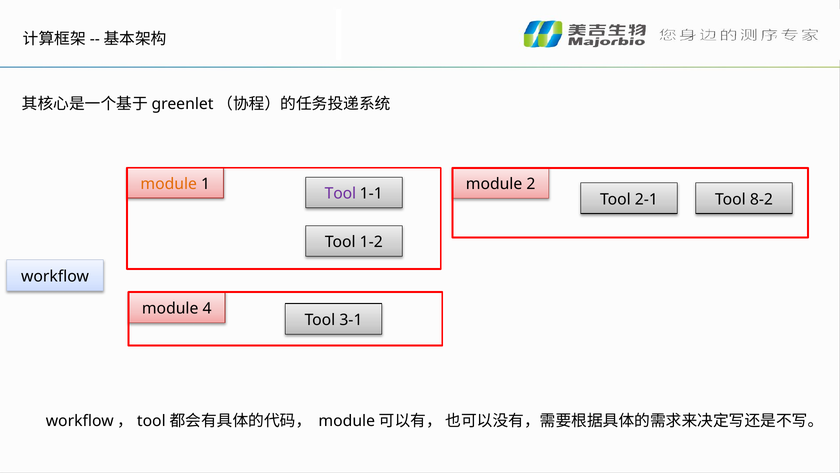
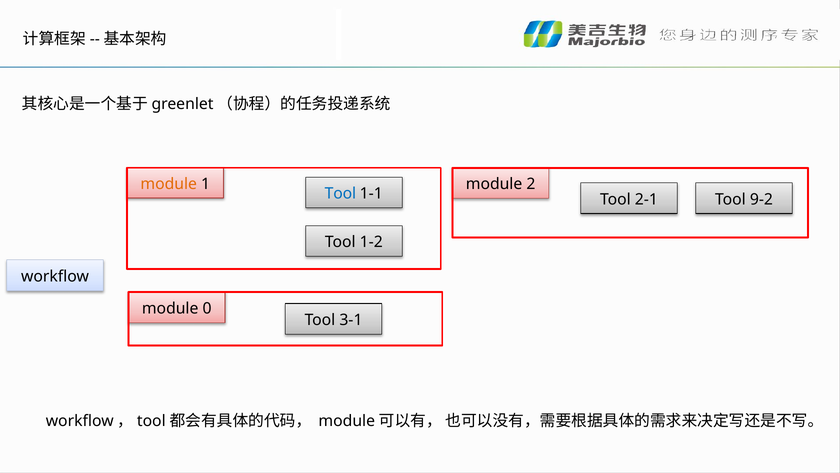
Tool at (340, 193) colour: purple -> blue
8-2: 8-2 -> 9-2
4: 4 -> 0
